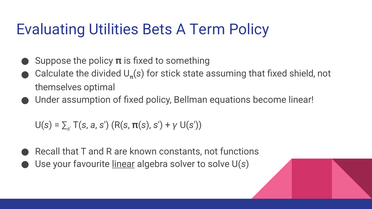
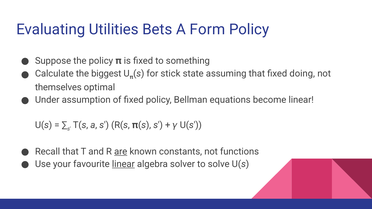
Term: Term -> Form
divided: divided -> biggest
shield: shield -> doing
are underline: none -> present
